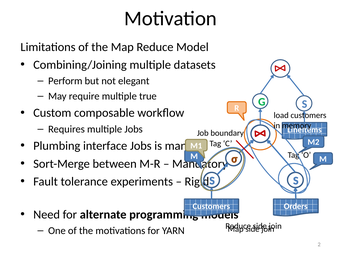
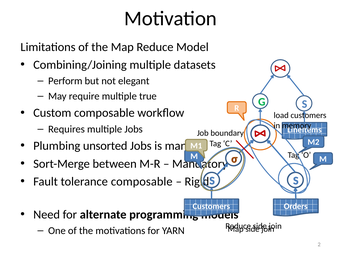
interface: interface -> unsorted
tolerance experiments: experiments -> composable
